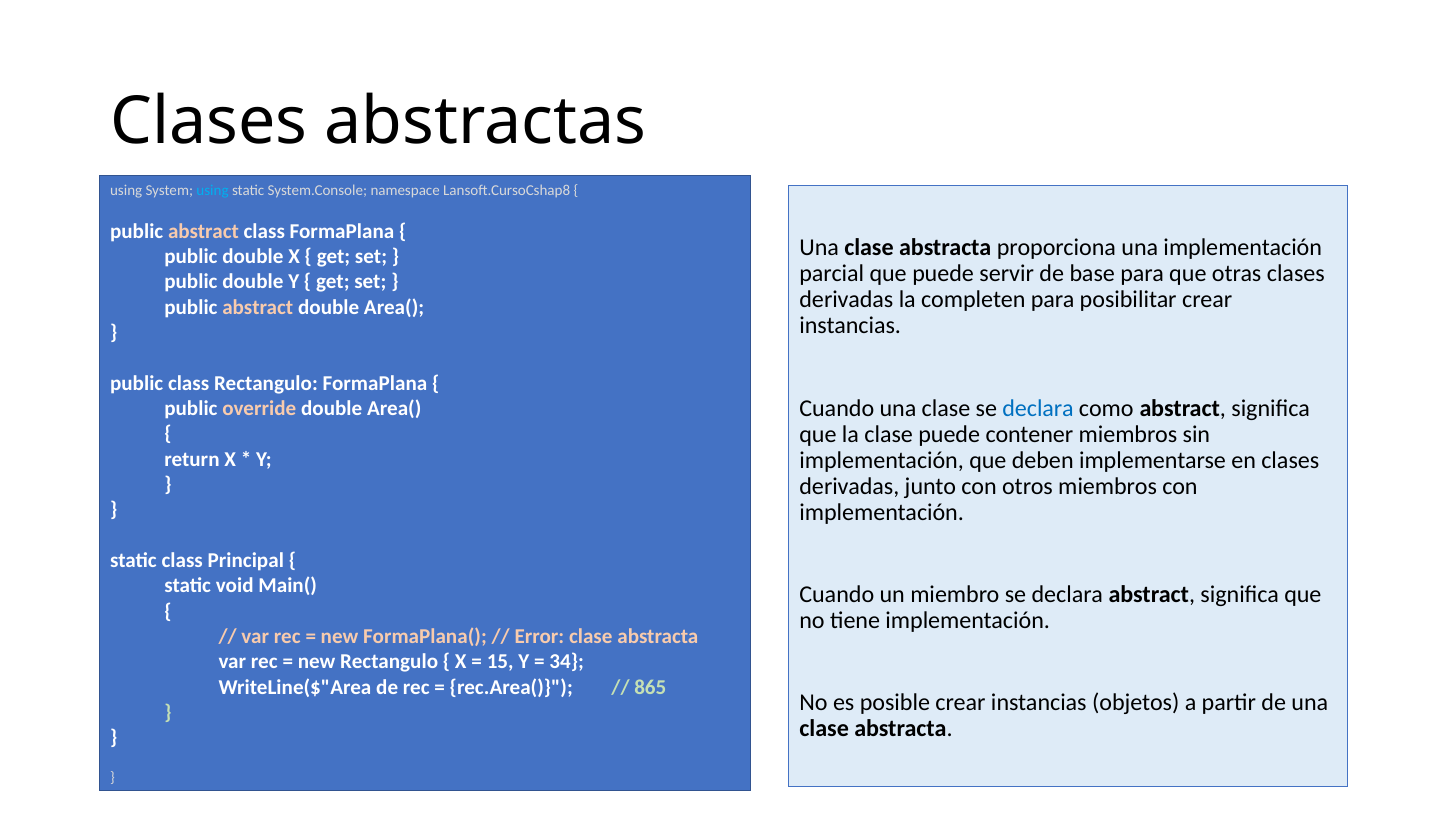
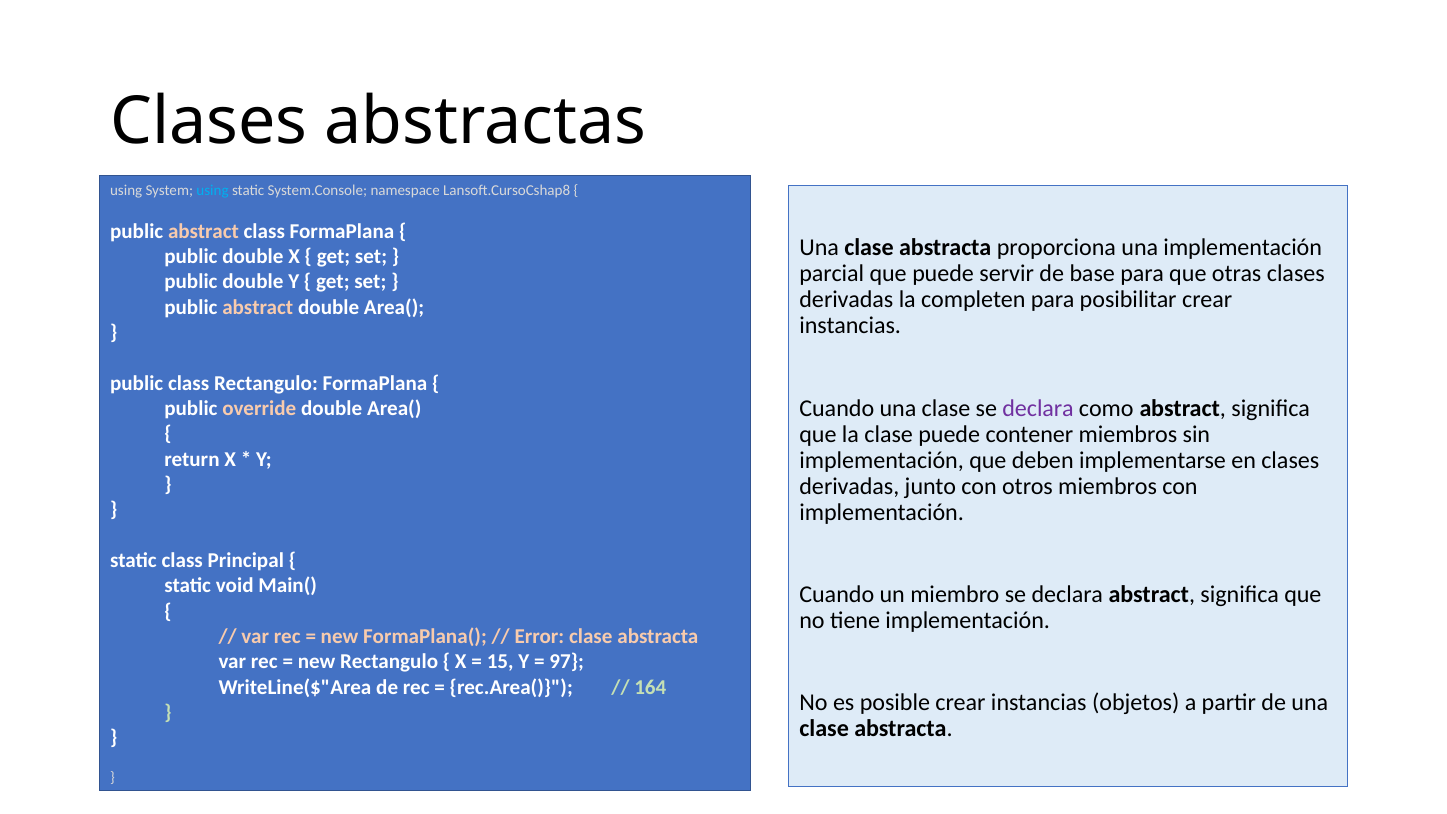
declara at (1038, 408) colour: blue -> purple
34: 34 -> 97
865: 865 -> 164
